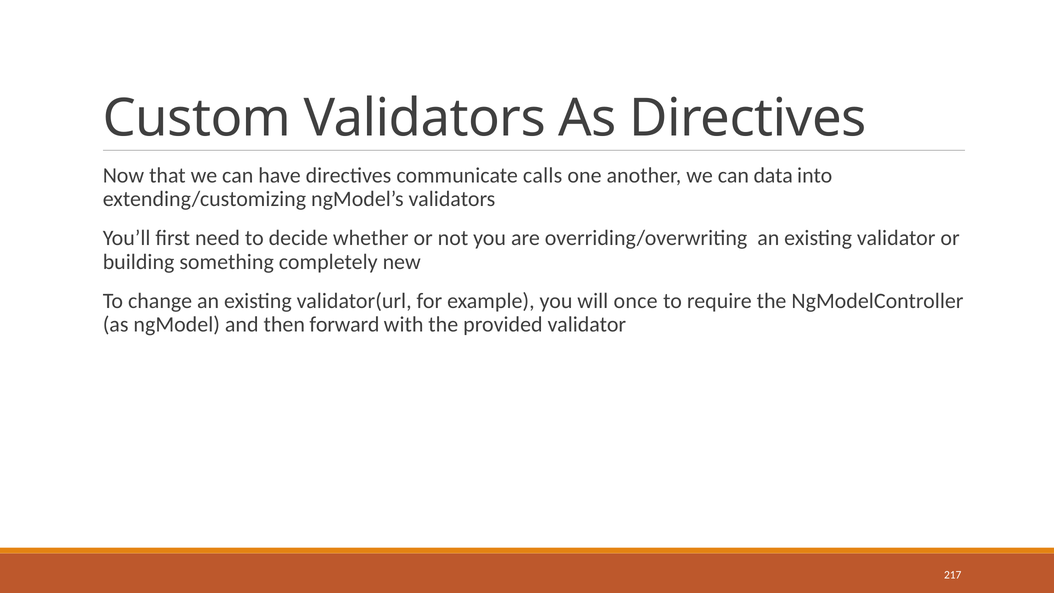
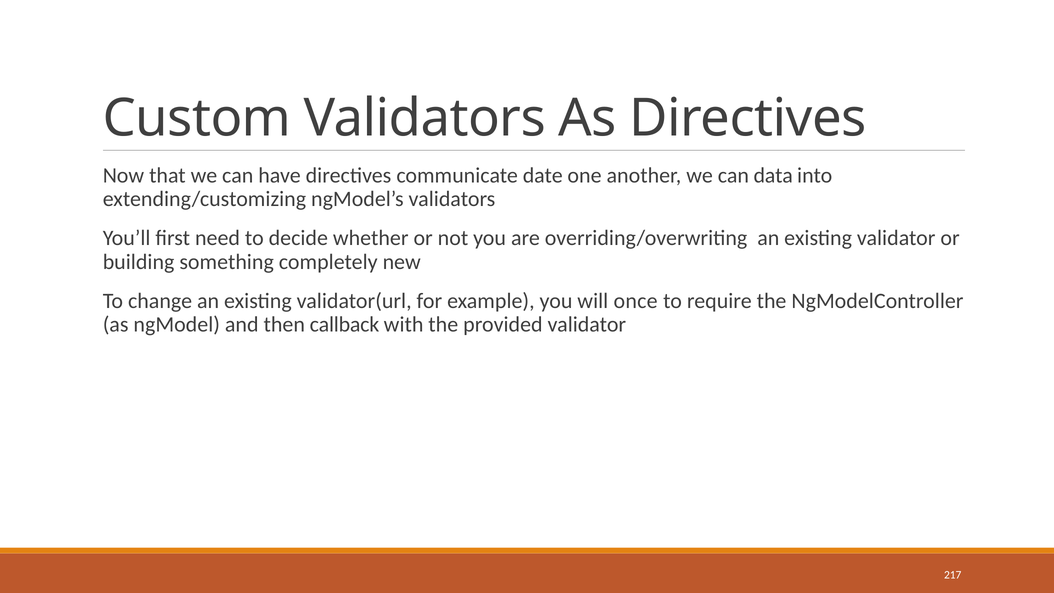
calls: calls -> date
forward: forward -> callback
